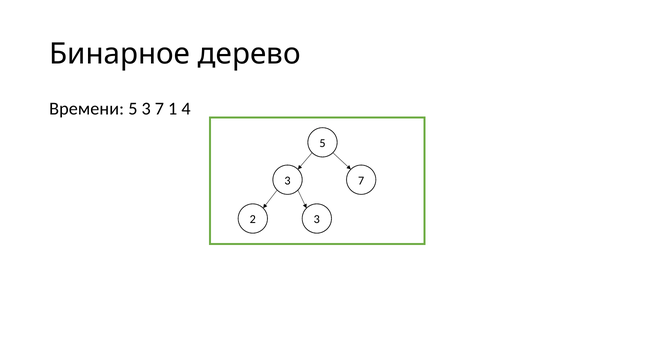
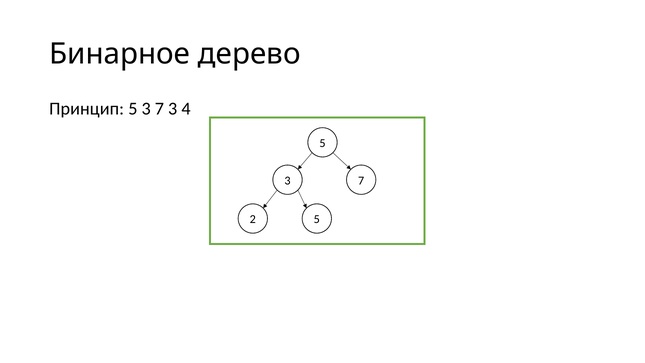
Времени: Времени -> Принцип
7 1: 1 -> 3
2 3: 3 -> 5
